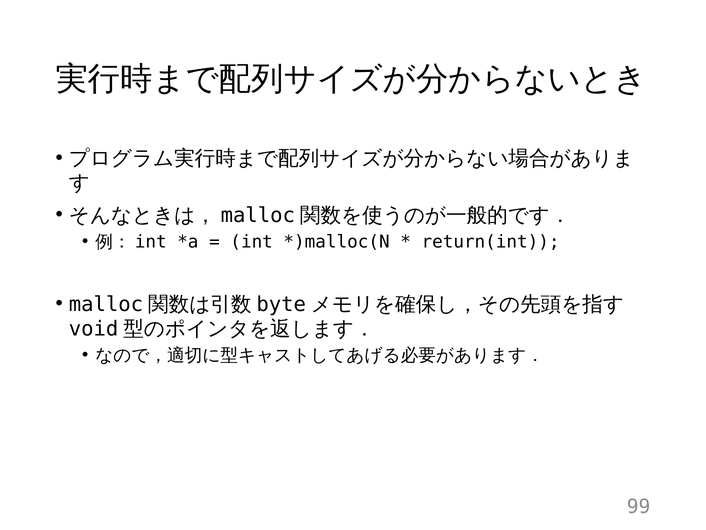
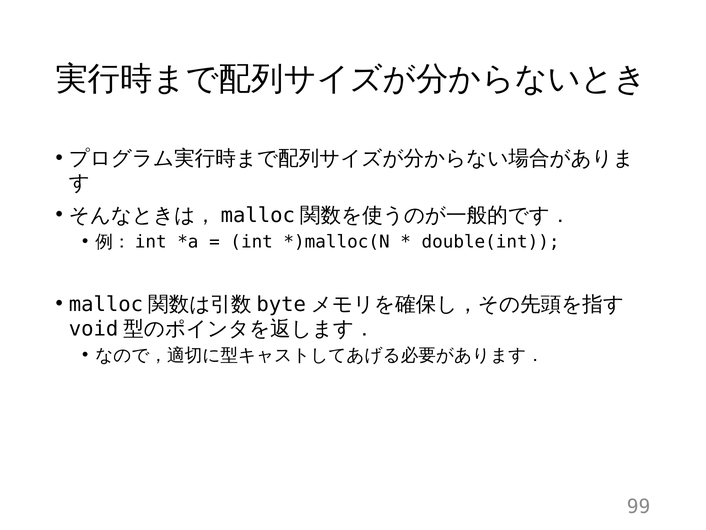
return(int: return(int -> double(int
